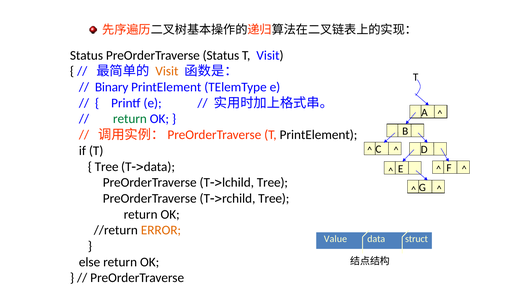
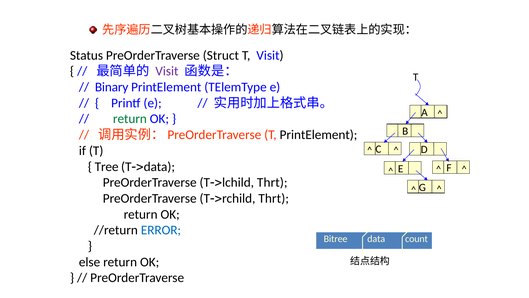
PreOrderTraverse Status: Status -> Struct
Visit at (167, 71) colour: orange -> purple
Tlchild Tree: Tree -> Thrt
Trchild Tree: Tree -> Thrt
ERROR colour: orange -> blue
Value: Value -> Bitree
struct: struct -> count
